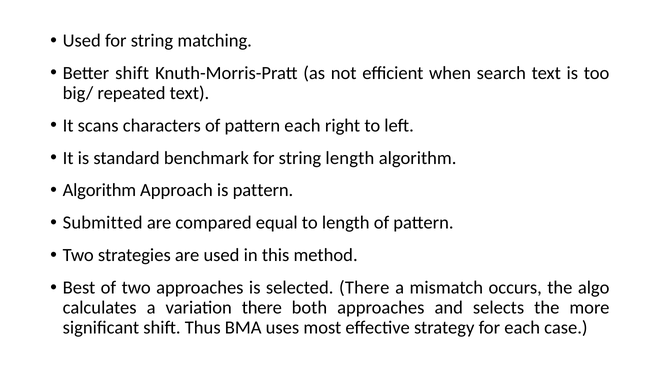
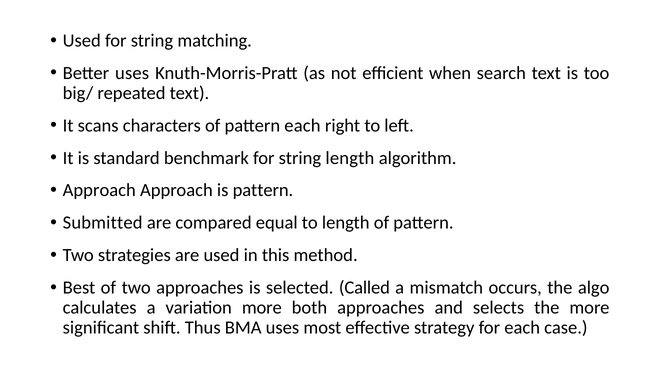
Better shift: shift -> uses
Algorithm at (99, 190): Algorithm -> Approach
selected There: There -> Called
variation there: there -> more
